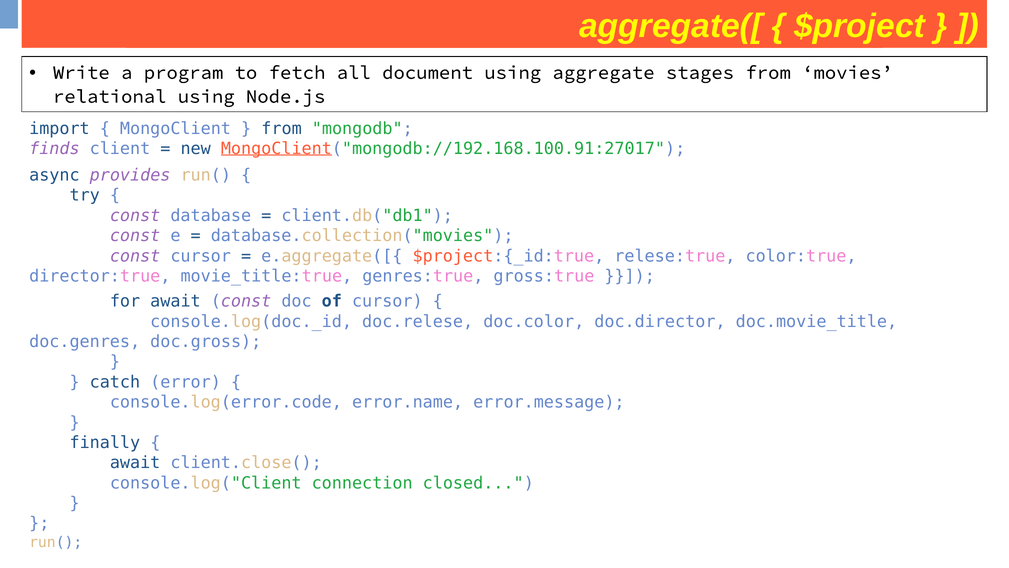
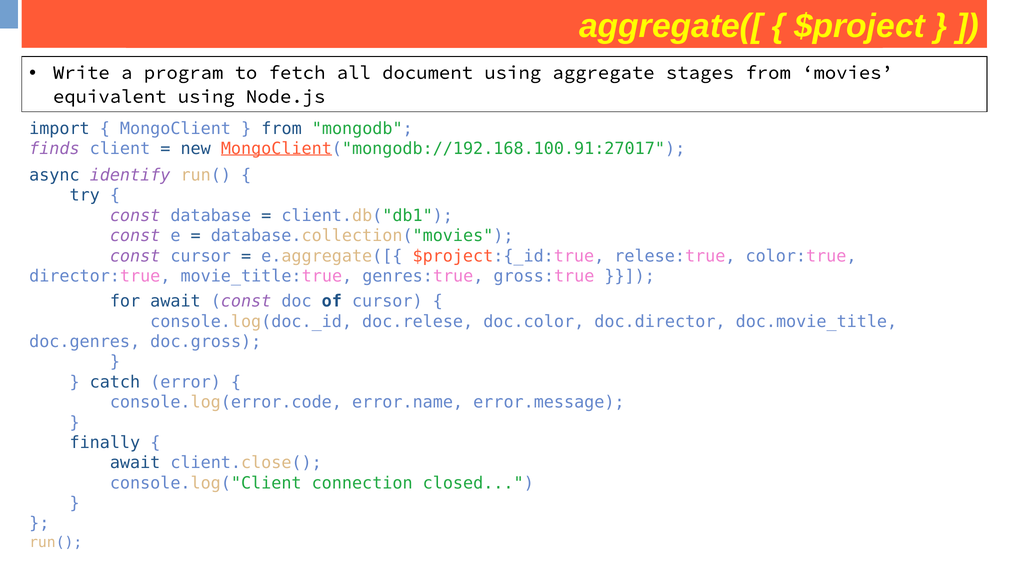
relational: relational -> equivalent
provides: provides -> identify
